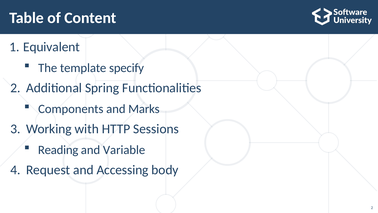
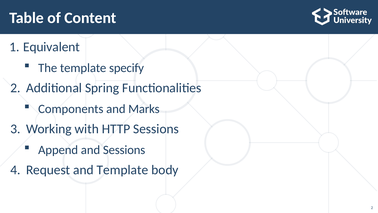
Reading: Reading -> Append
and Variable: Variable -> Sessions
and Accessing: Accessing -> Template
